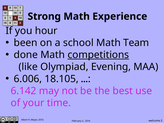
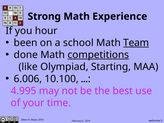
Team underline: none -> present
Evening: Evening -> Starting
18.105: 18.105 -> 10.100
6.142: 6.142 -> 4.995
